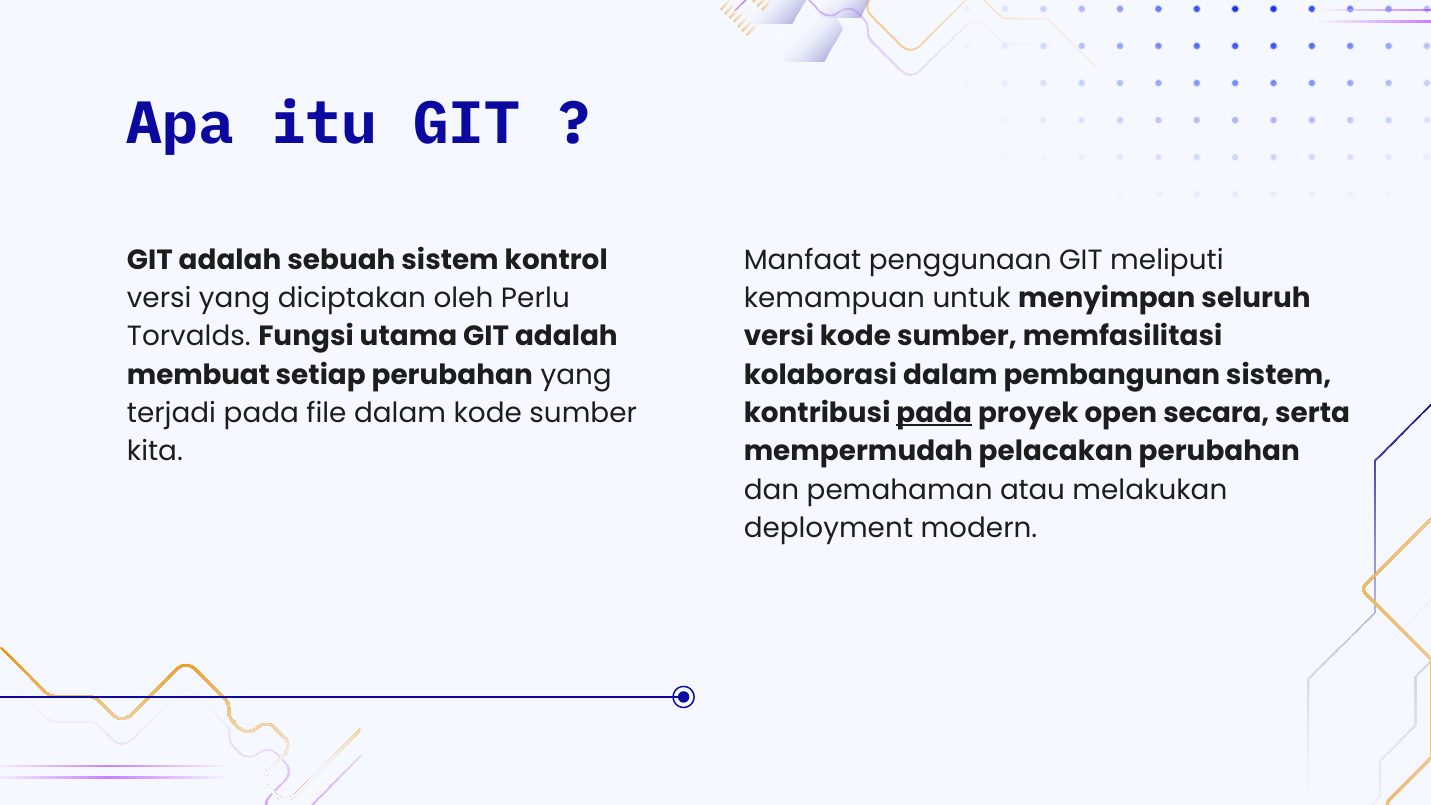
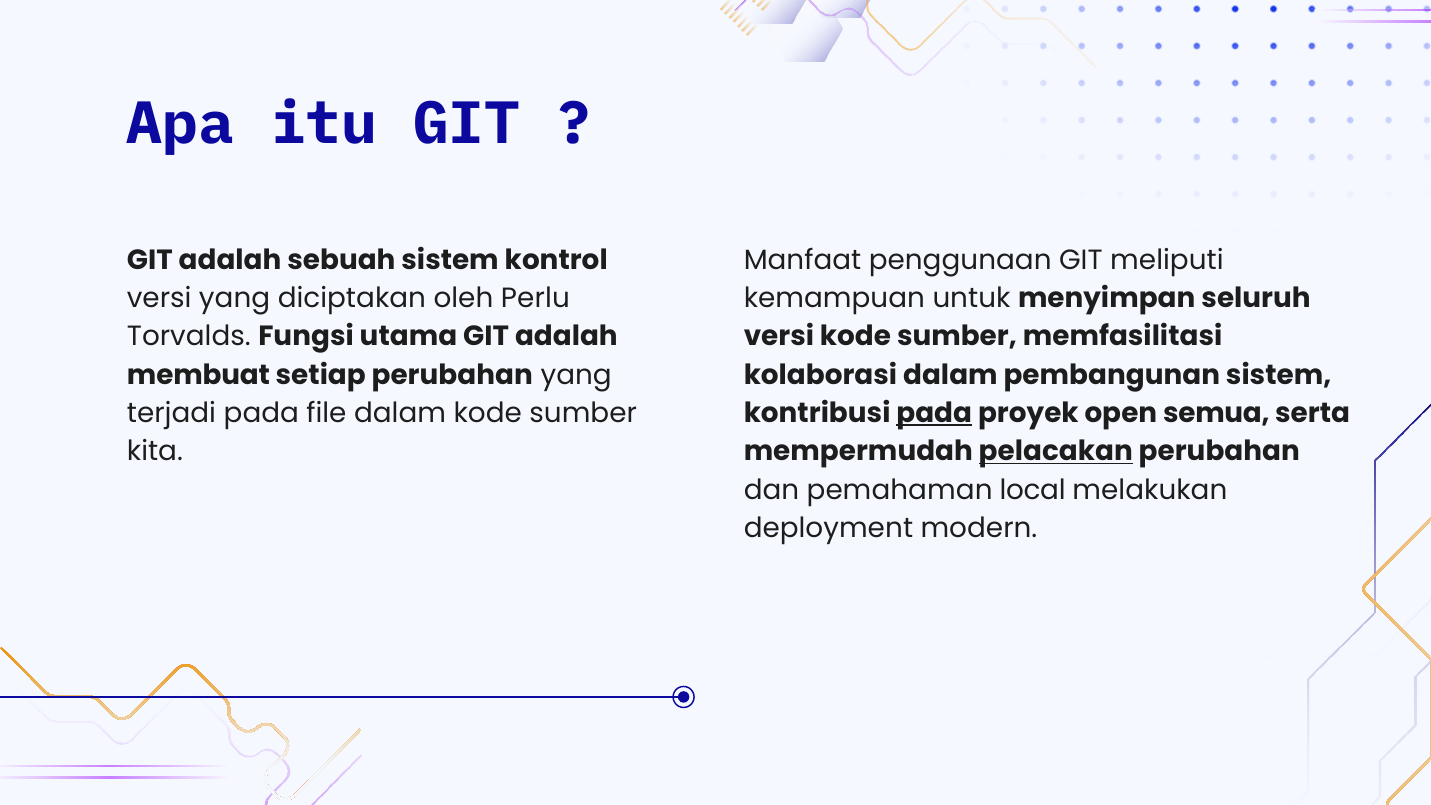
secara: secara -> semua
pelacakan underline: none -> present
atau: atau -> local
